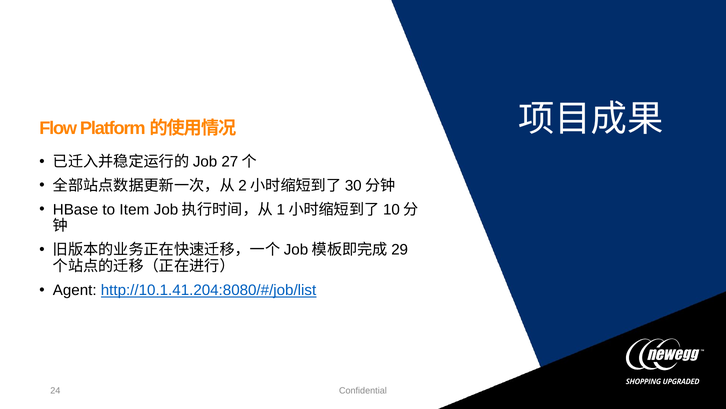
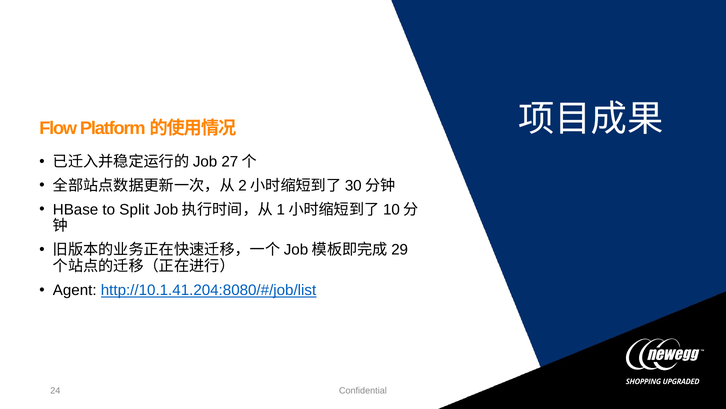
Item: Item -> Split
